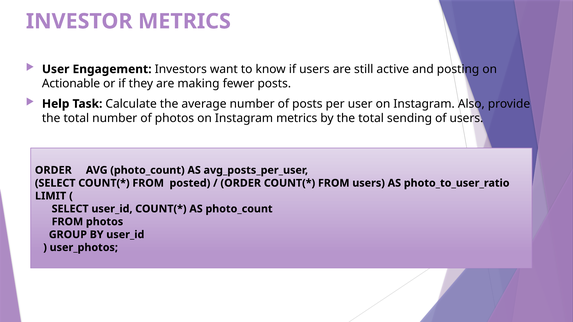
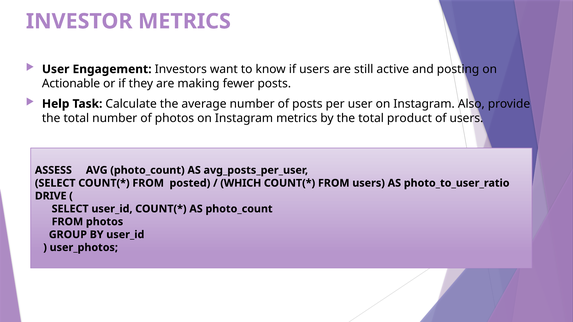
sending: sending -> product
ORDER at (53, 170): ORDER -> ASSESS
ORDER at (241, 183): ORDER -> WHICH
LIMIT: LIMIT -> DRIVE
